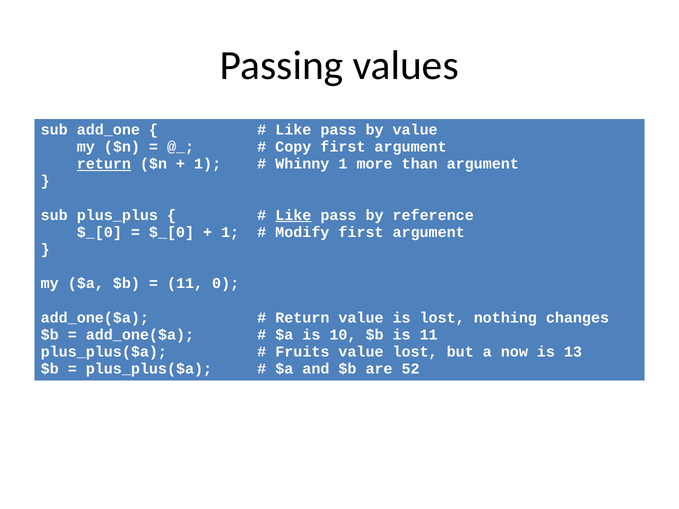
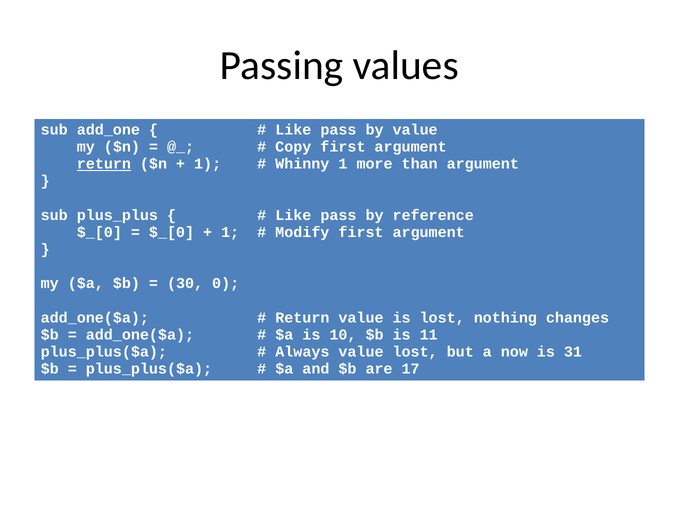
Like at (293, 215) underline: present -> none
11 at (185, 284): 11 -> 30
Fruits: Fruits -> Always
13: 13 -> 31
52: 52 -> 17
